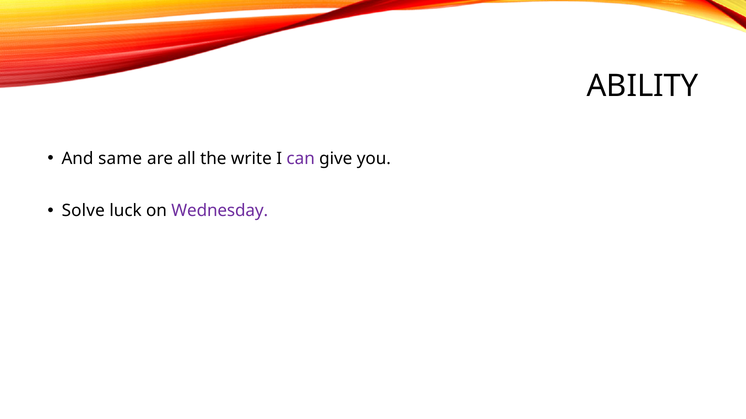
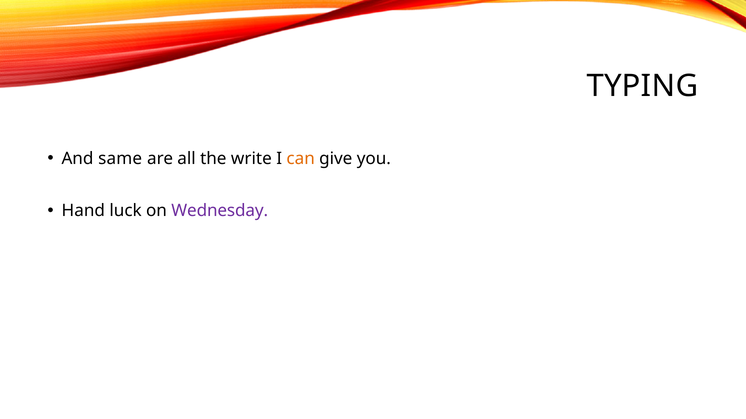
ABILITY: ABILITY -> TYPING
can colour: purple -> orange
Solve: Solve -> Hand
